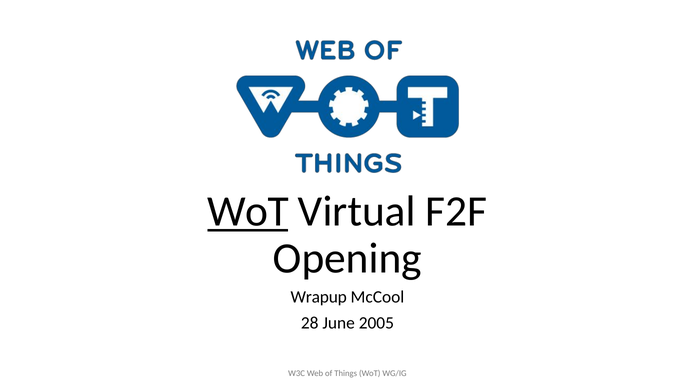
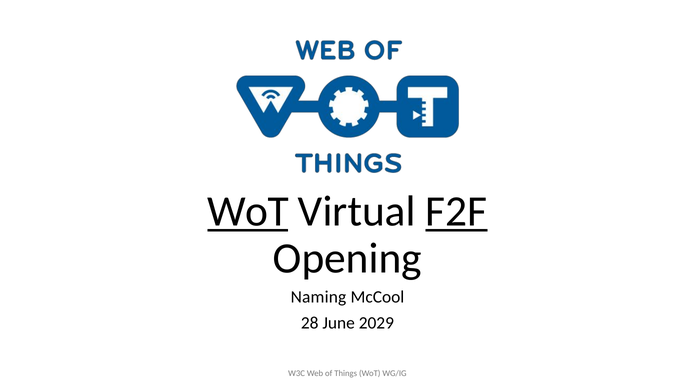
F2F underline: none -> present
Wrapup: Wrapup -> Naming
2005: 2005 -> 2029
